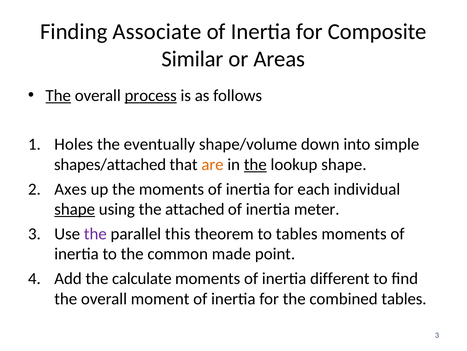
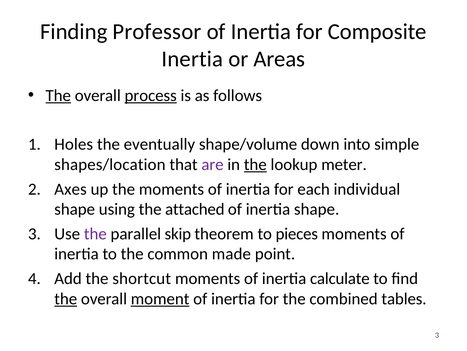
Associate: Associate -> Professor
Similar at (193, 59): Similar -> Inertia
shapes/attached: shapes/attached -> shapes/location
are colour: orange -> purple
lookup shape: shape -> meter
shape at (75, 209) underline: present -> none
inertia meter: meter -> shape
this: this -> skip
to tables: tables -> pieces
calculate: calculate -> shortcut
different: different -> calculate
the at (66, 298) underline: none -> present
moment underline: none -> present
